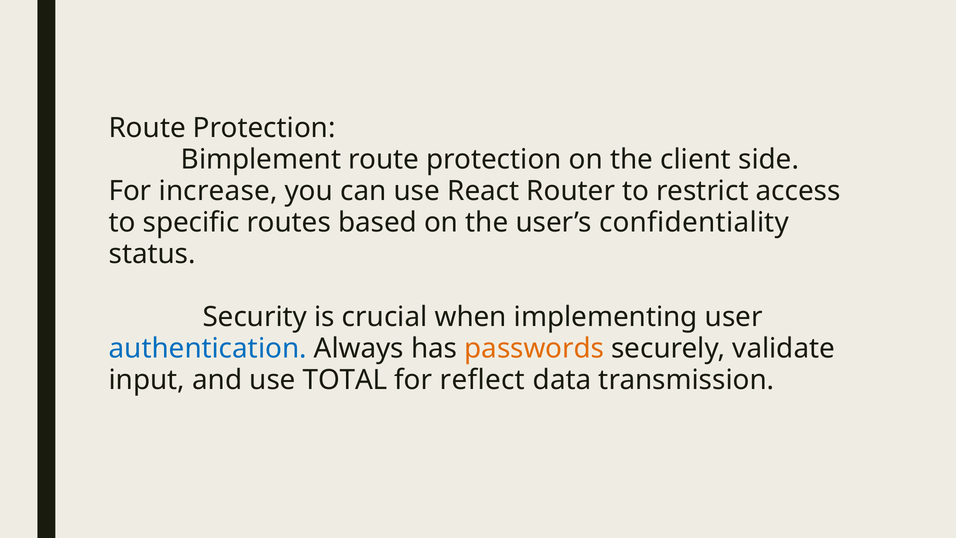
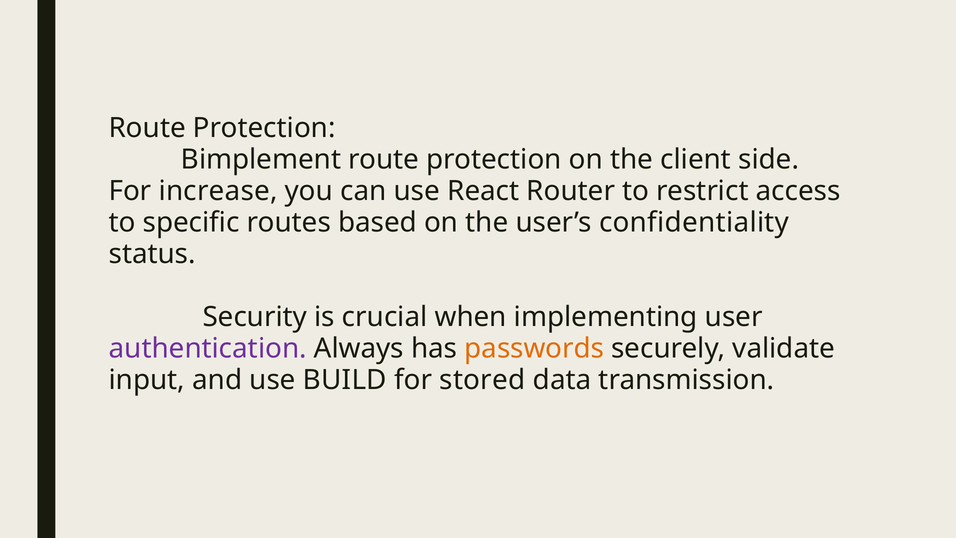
authentication colour: blue -> purple
TOTAL: TOTAL -> BUILD
reflect: reflect -> stored
